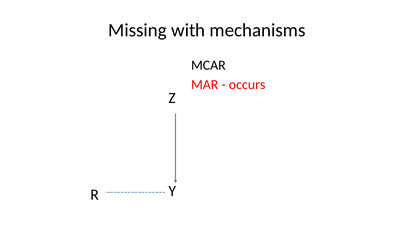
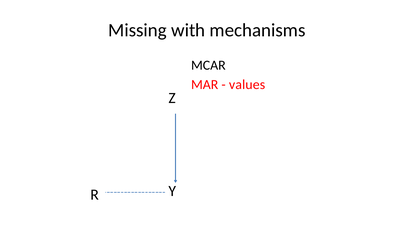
occurs: occurs -> values
